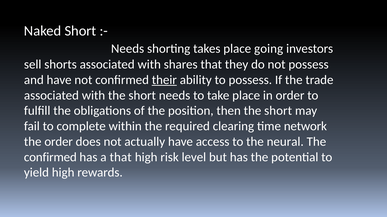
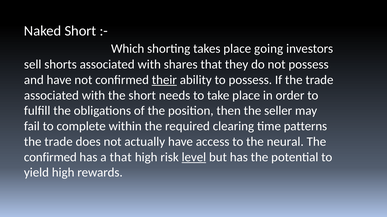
Needs at (128, 49): Needs -> Which
then the short: short -> seller
network: network -> patterns
order at (59, 142): order -> trade
level underline: none -> present
